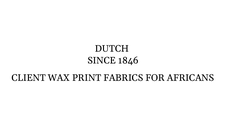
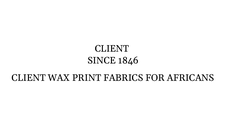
DUTCH at (112, 49): DUTCH -> CLIENT
